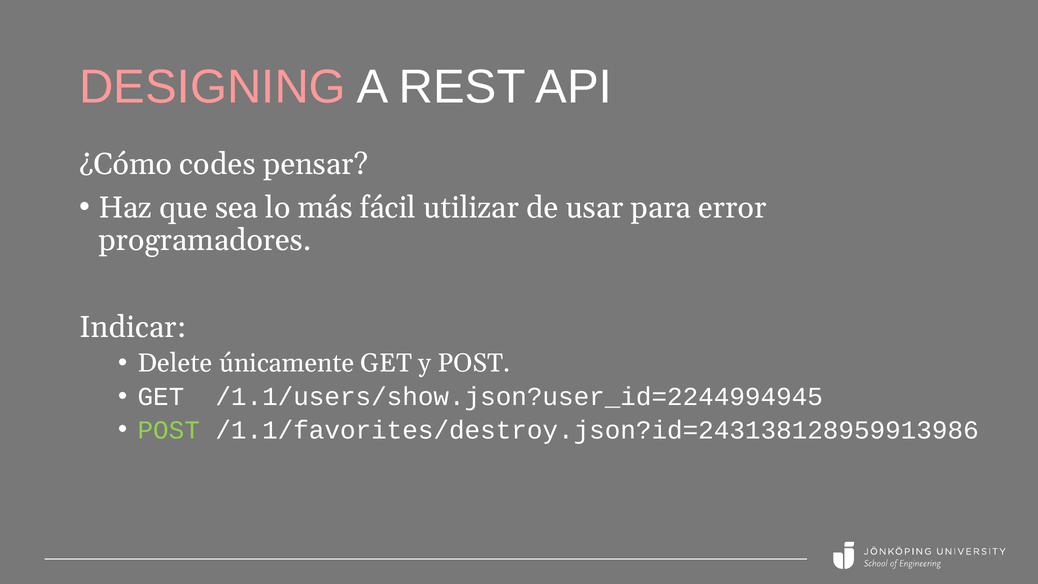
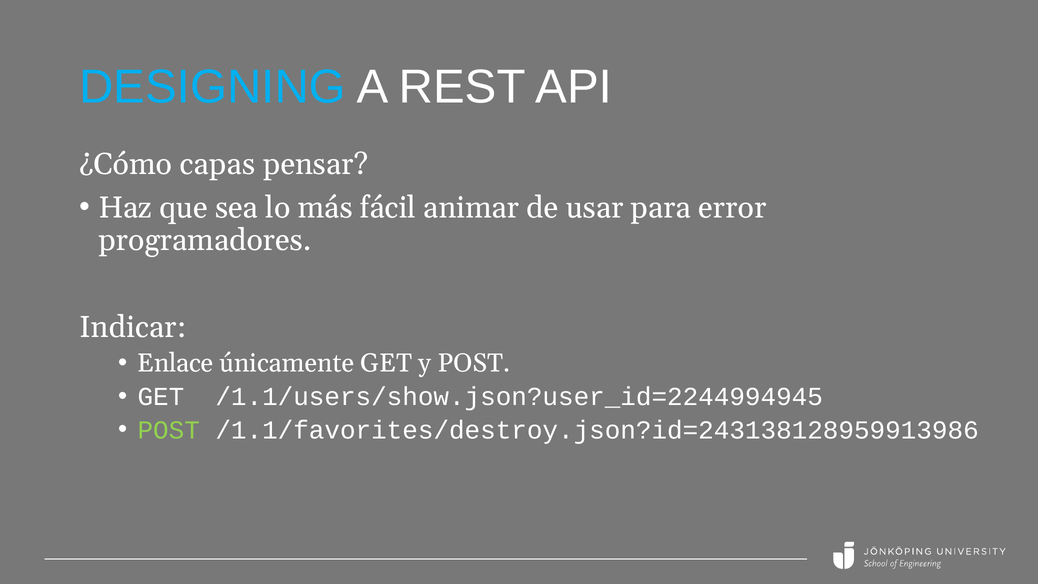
DESIGNING colour: pink -> light blue
codes: codes -> capas
utilizar: utilizar -> animar
Delete: Delete -> Enlace
